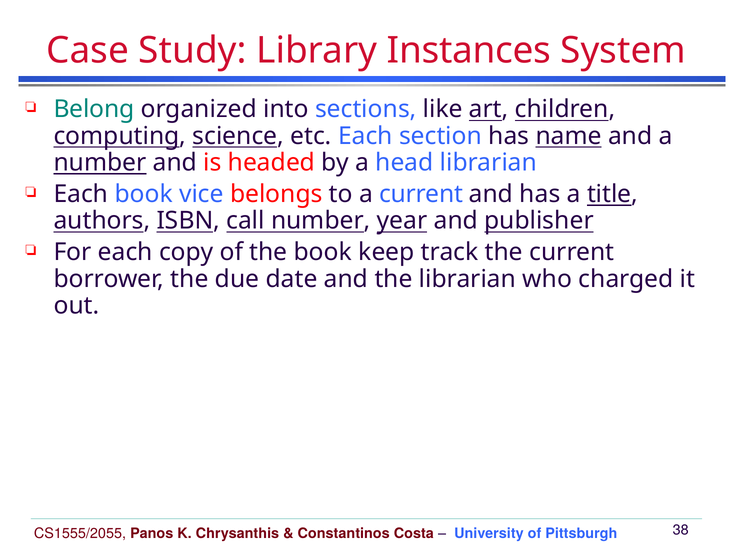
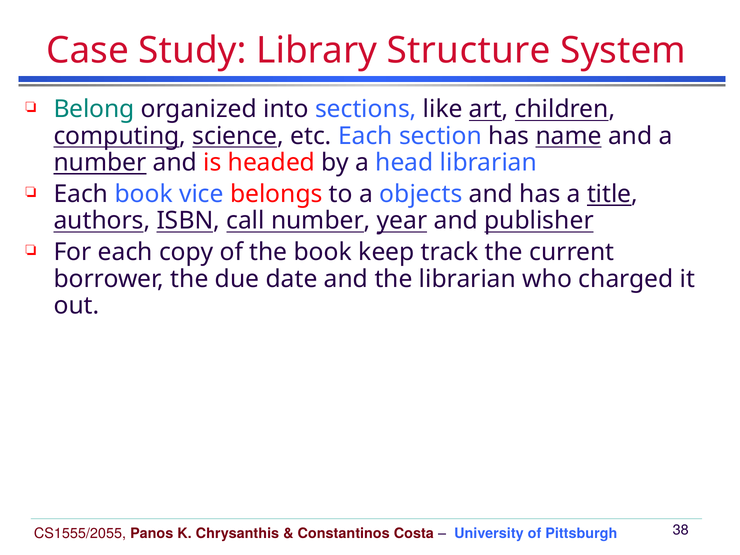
Instances: Instances -> Structure
a current: current -> objects
